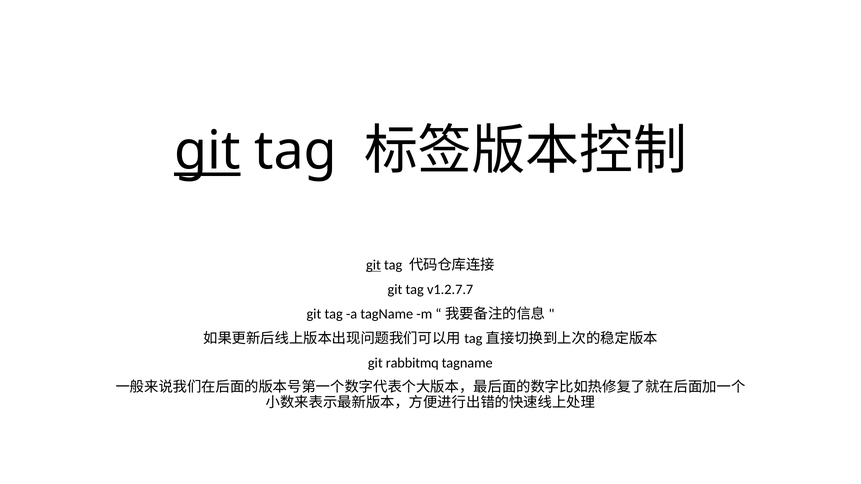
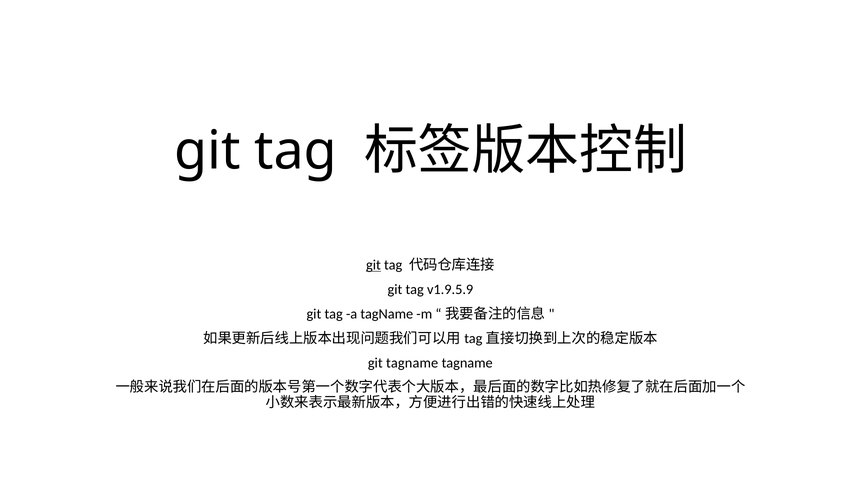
git at (207, 151) underline: present -> none
v1.2.7.7: v1.2.7.7 -> v1.9.5.9
git rabbitmq: rabbitmq -> tagname
